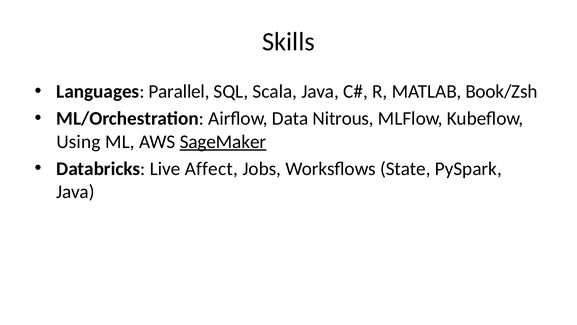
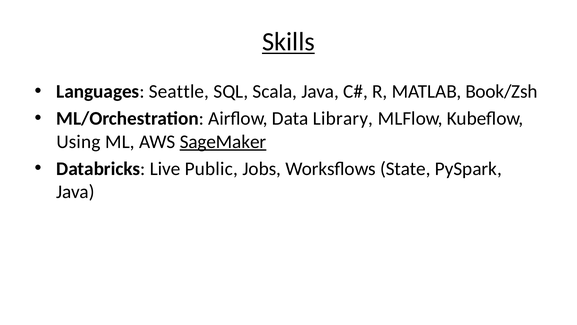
Skills underline: none -> present
Parallel: Parallel -> Seattle
Nitrous: Nitrous -> Library
Affect: Affect -> Public
